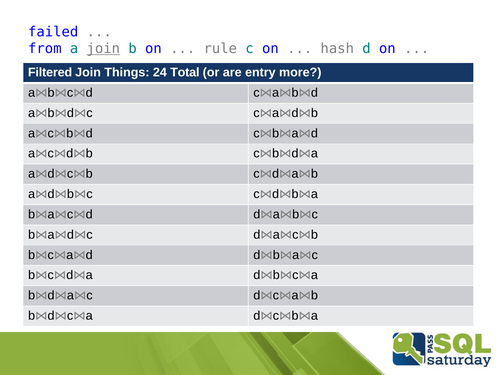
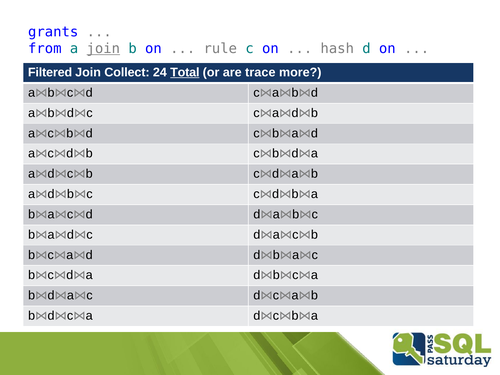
failed: failed -> grants
Things: Things -> Collect
Total underline: none -> present
entry: entry -> trace
